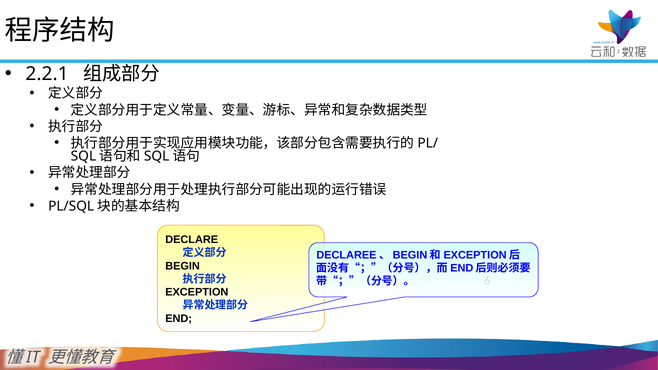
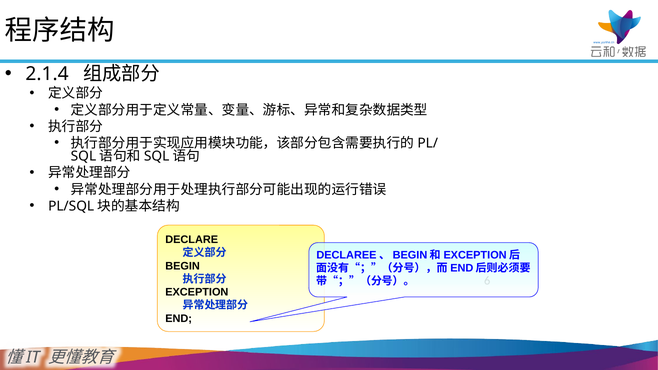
2.2.1: 2.2.1 -> 2.1.4
